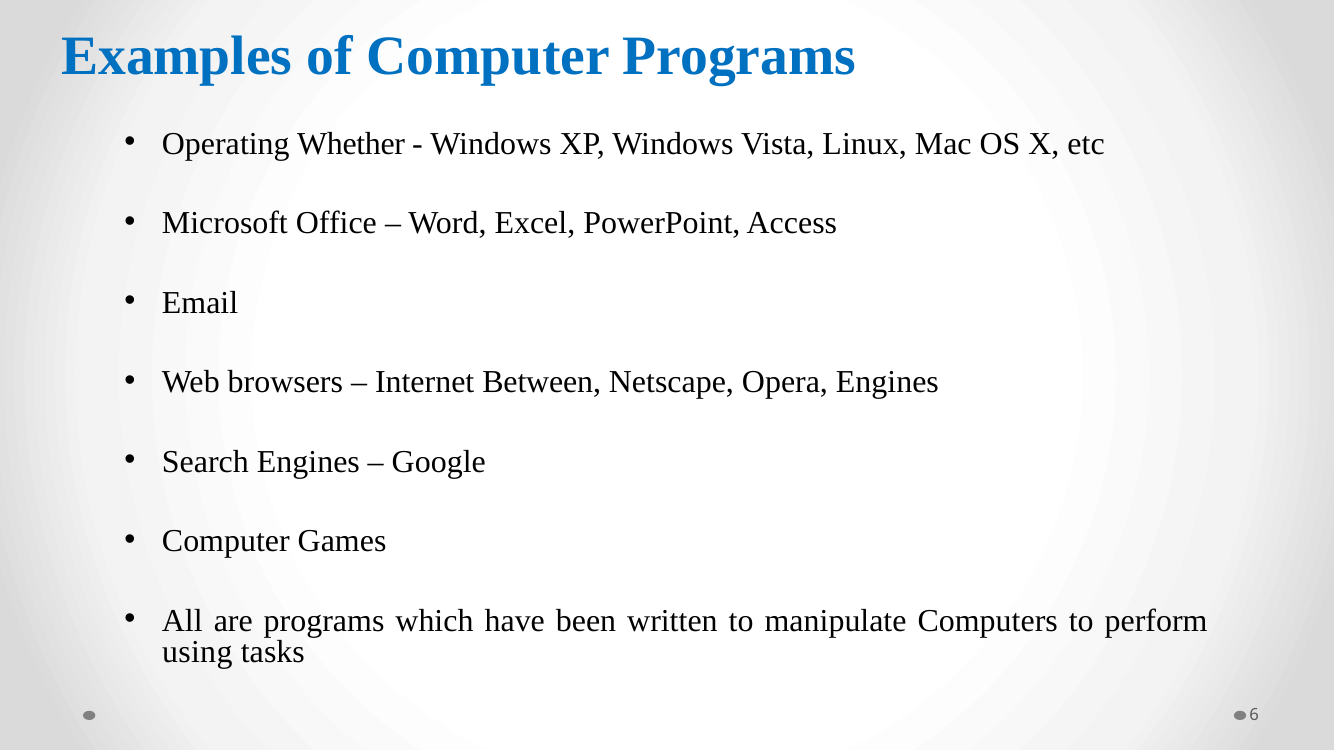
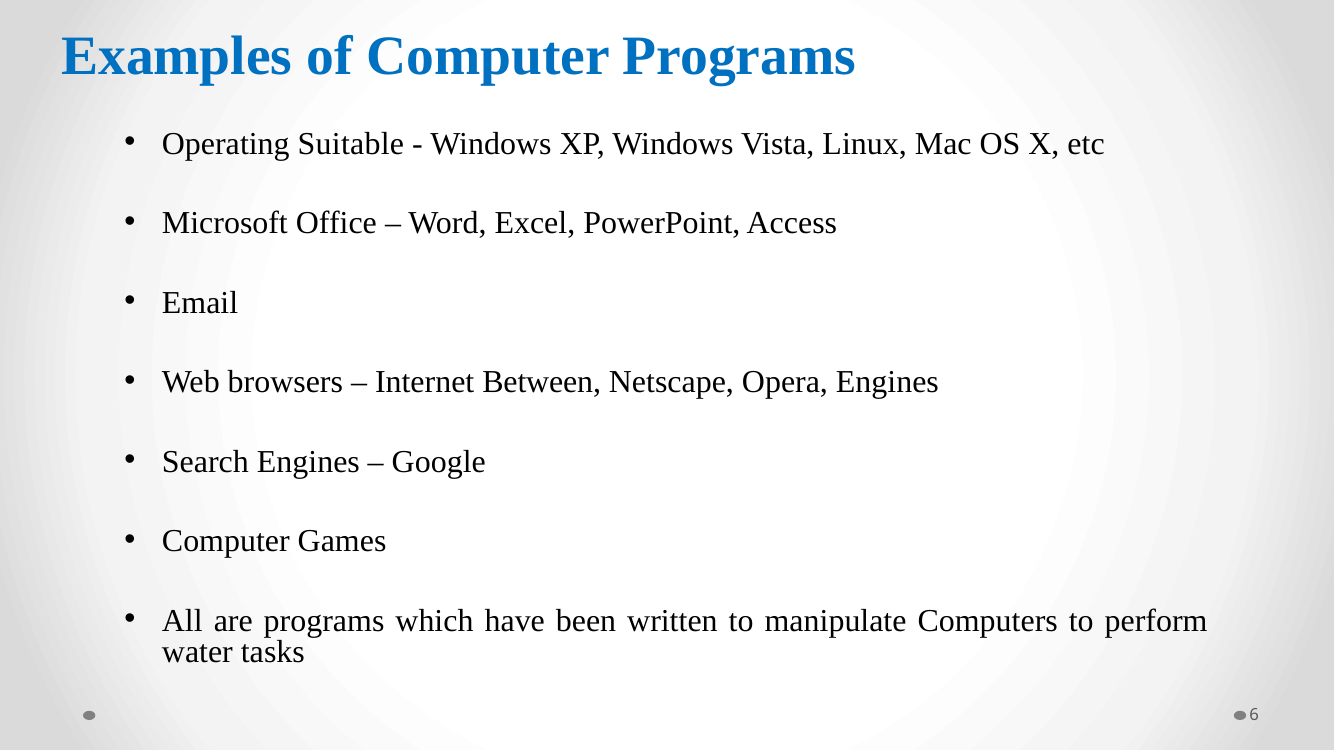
Whether: Whether -> Suitable
using: using -> water
